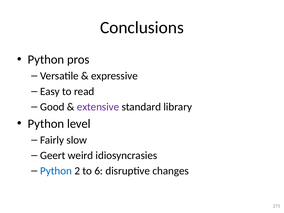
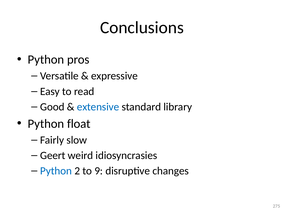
extensive colour: purple -> blue
level: level -> float
6: 6 -> 9
